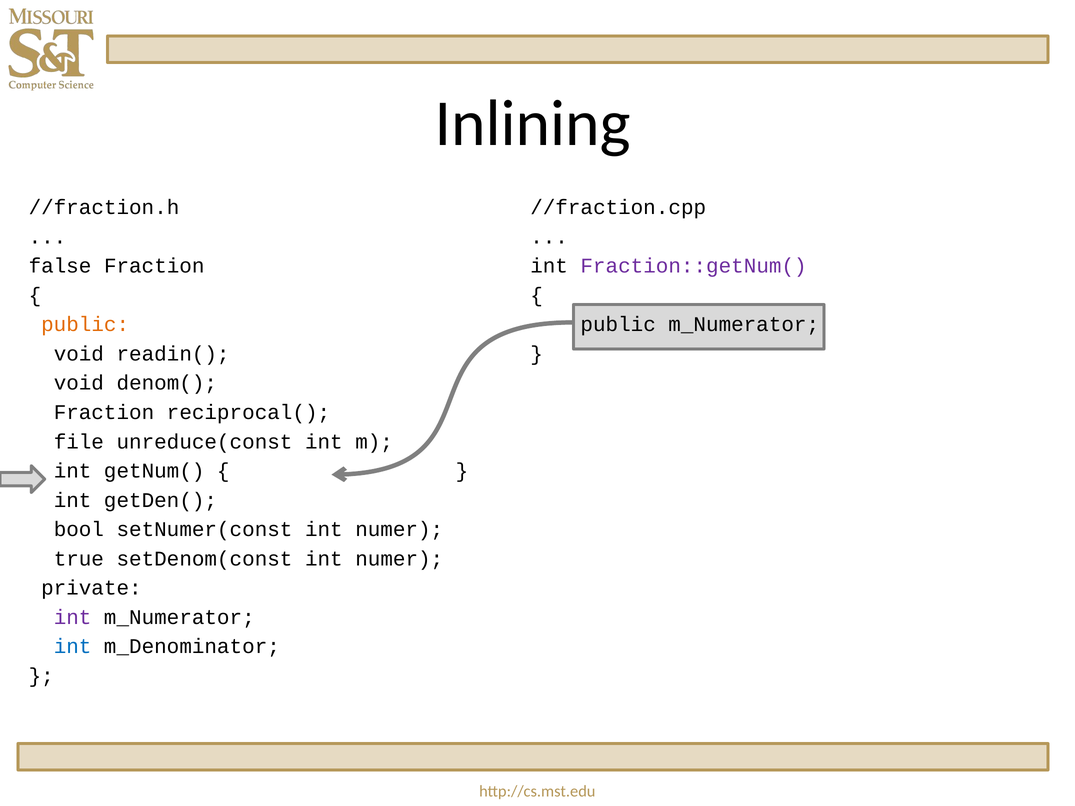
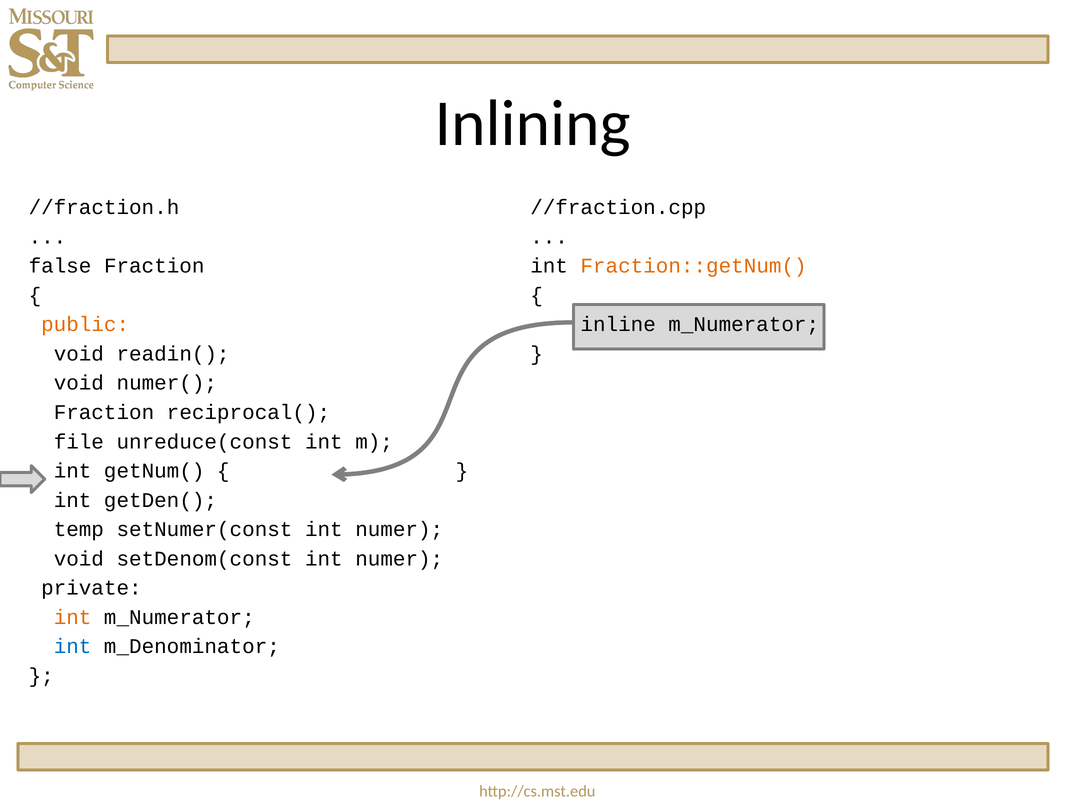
Fraction::getNum( colour: purple -> orange
public at (618, 325): public -> inline
denom(: denom( -> numer(
bool: bool -> temp
true at (79, 559): true -> void
int at (73, 617) colour: purple -> orange
